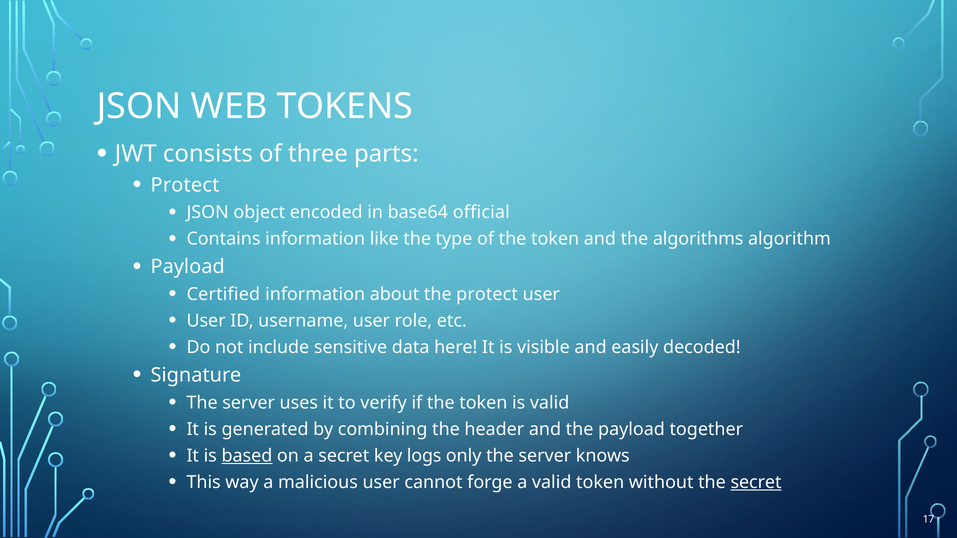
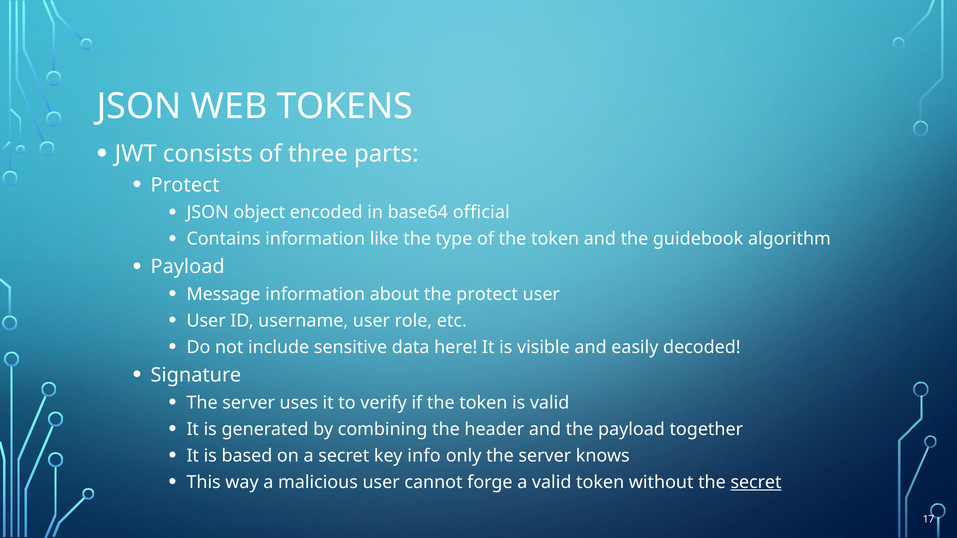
algorithms: algorithms -> guidebook
Certified: Certified -> Message
based underline: present -> none
logs: logs -> info
